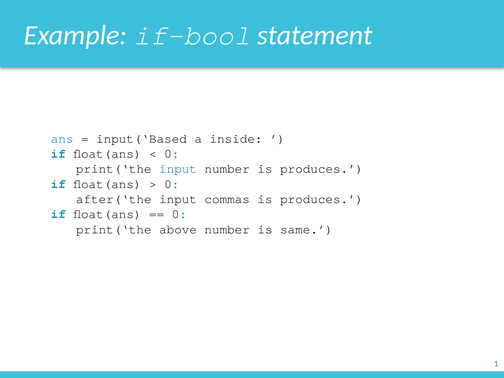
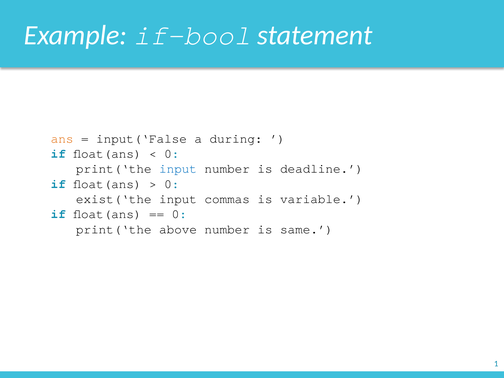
ans colour: blue -> orange
input(‘Based: input(‘Based -> input(‘False
inside: inside -> during
number is produces: produces -> deadline
after(‘the: after(‘the -> exist(‘the
produces at (322, 199): produces -> variable
